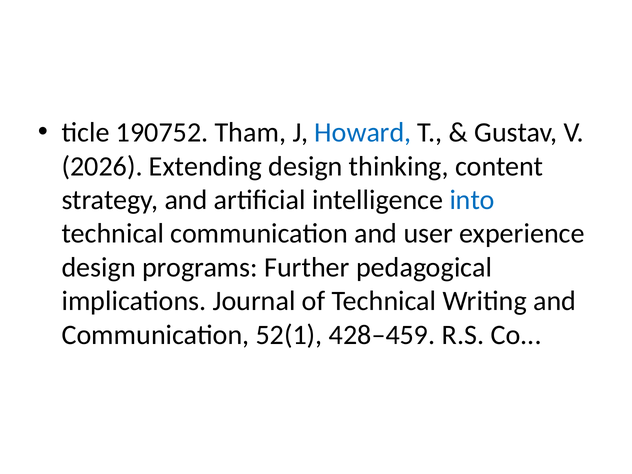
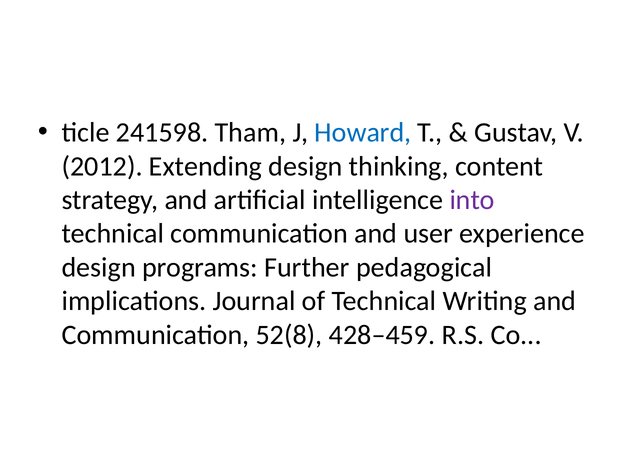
190752: 190752 -> 241598
2026: 2026 -> 2012
into colour: blue -> purple
52(1: 52(1 -> 52(8
